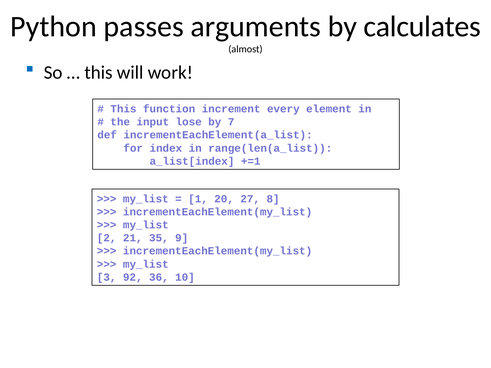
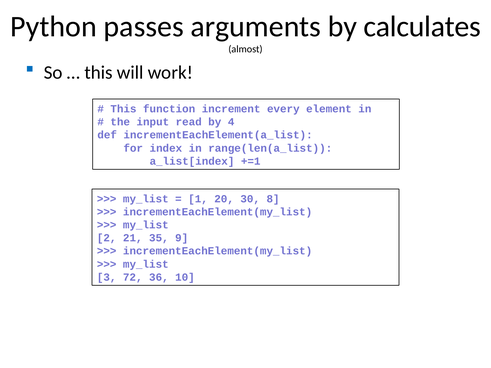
lose: lose -> read
7: 7 -> 4
27: 27 -> 30
92: 92 -> 72
